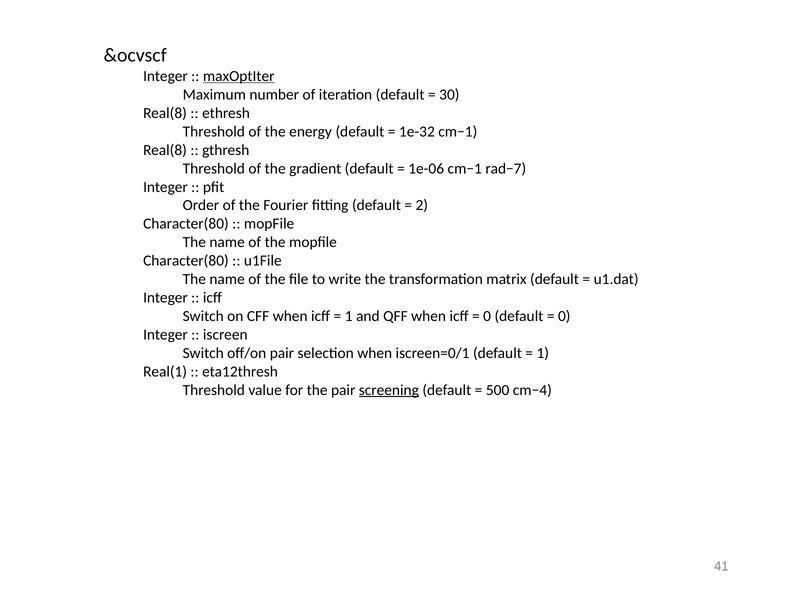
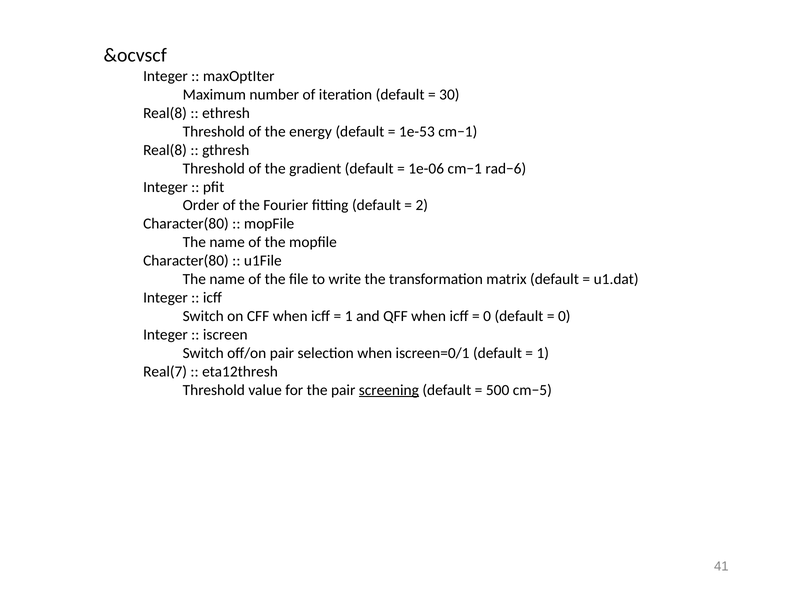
maxOptIter underline: present -> none
1e-32: 1e-32 -> 1e-53
rad−7: rad−7 -> rad−6
Real(1: Real(1 -> Real(7
cm−4: cm−4 -> cm−5
